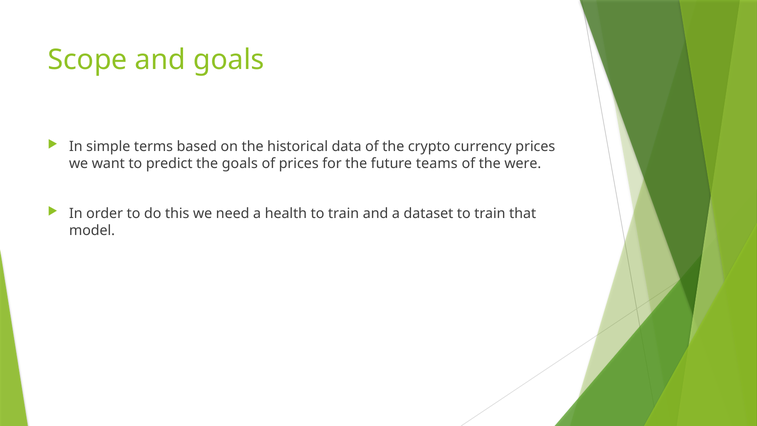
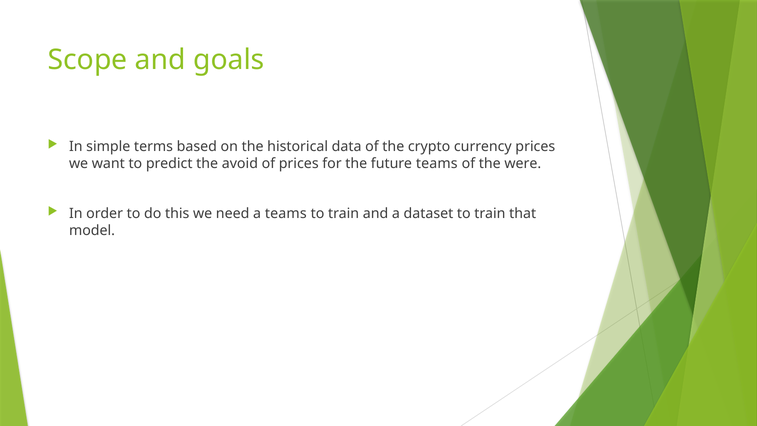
the goals: goals -> avoid
a health: health -> teams
